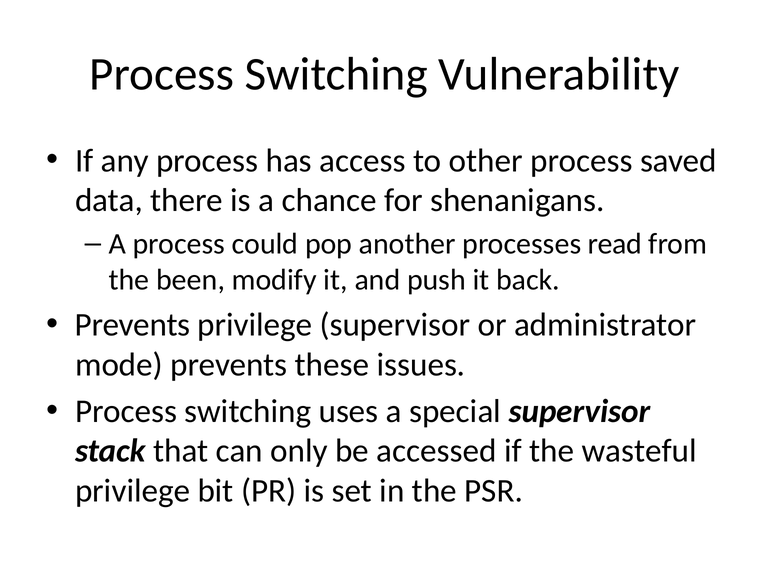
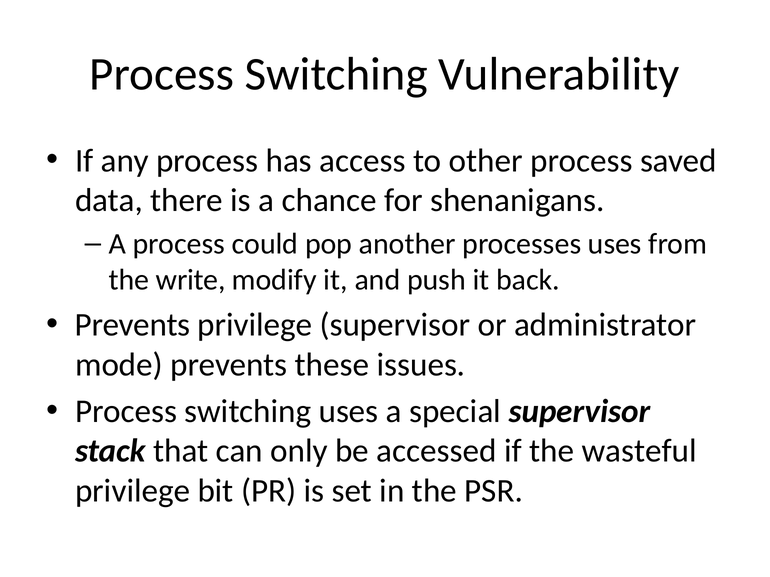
processes read: read -> uses
been: been -> write
